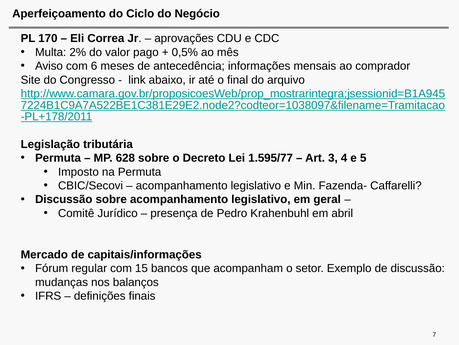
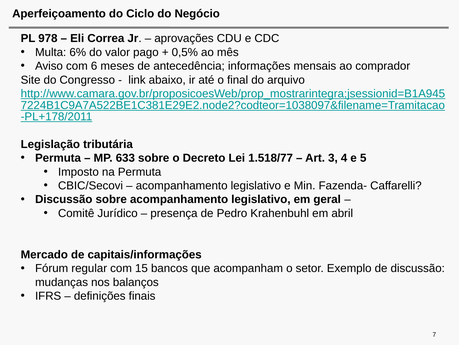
170: 170 -> 978
2%: 2% -> 6%
628: 628 -> 633
1.595/77: 1.595/77 -> 1.518/77
